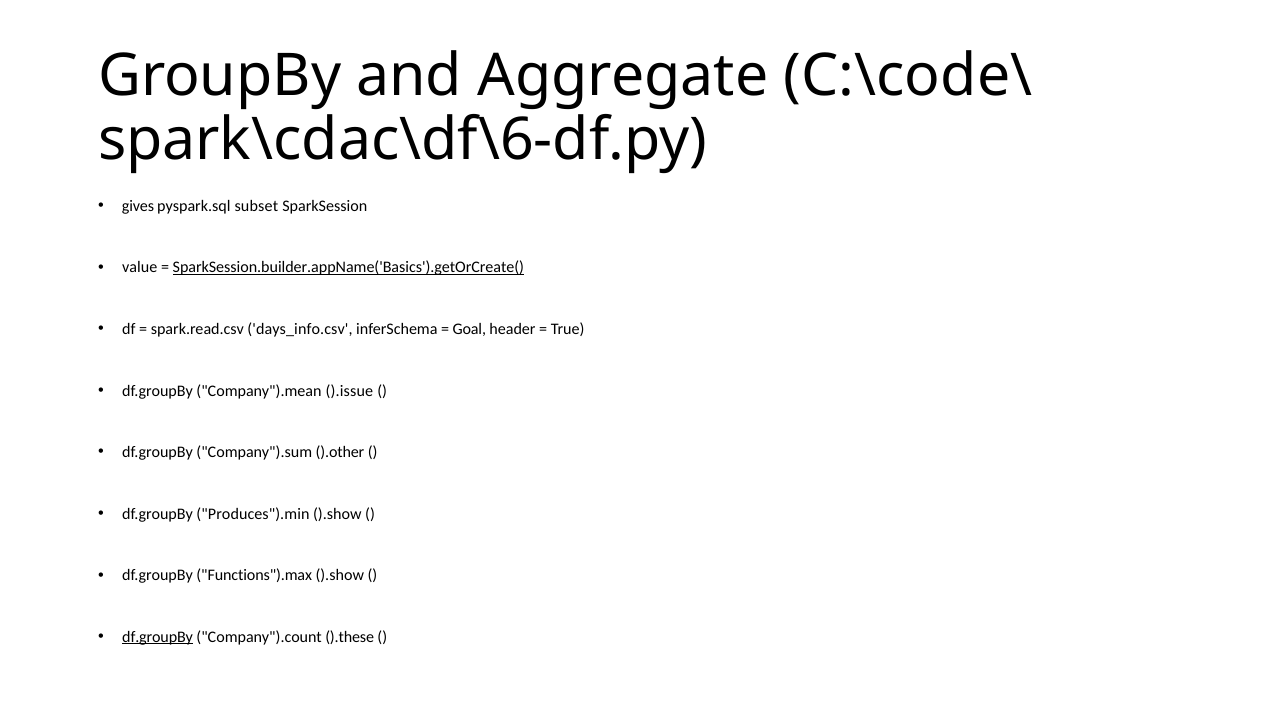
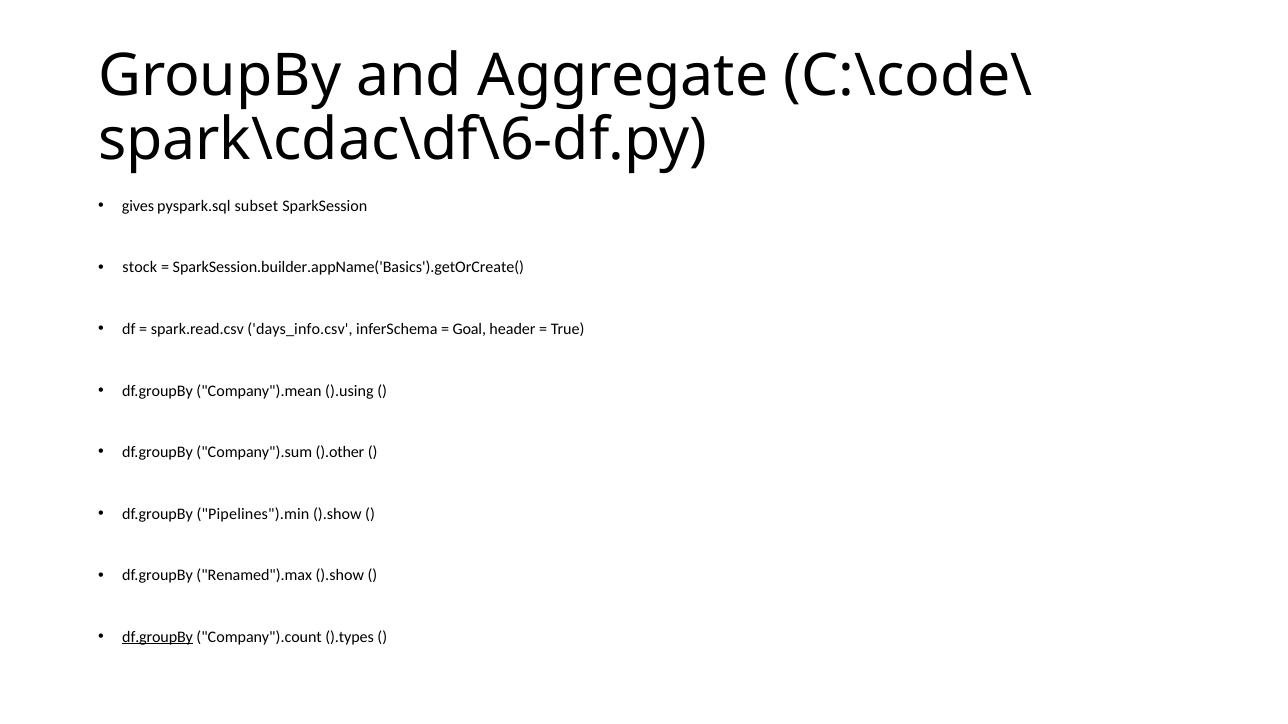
value: value -> stock
SparkSession.builder.appName('Basics').getOrCreate( underline: present -> none
).issue: ).issue -> ).using
Produces").min: Produces").min -> Pipelines").min
Functions").max: Functions").max -> Renamed").max
).these: ).these -> ).types
